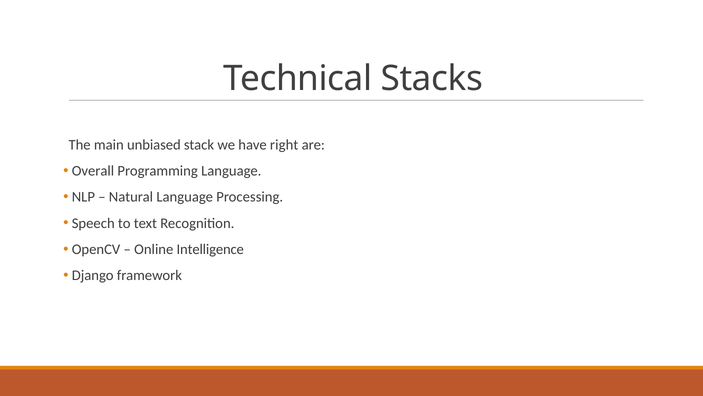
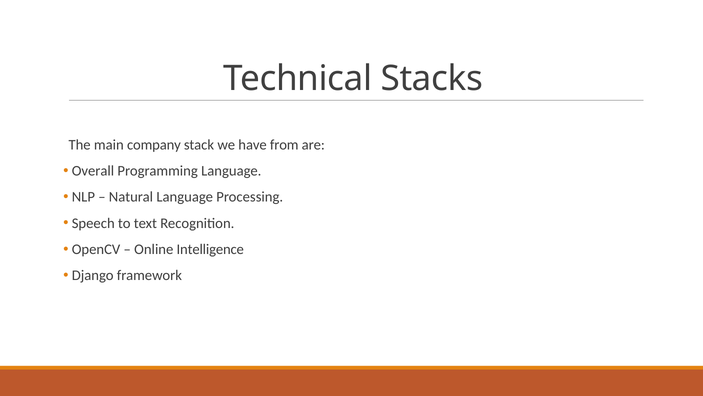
unbiased: unbiased -> company
right: right -> from
